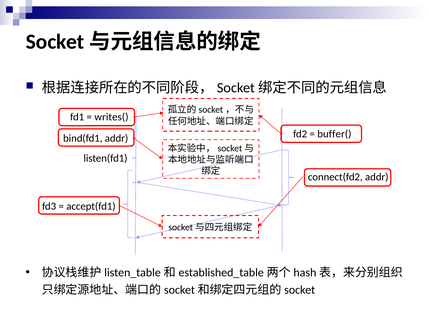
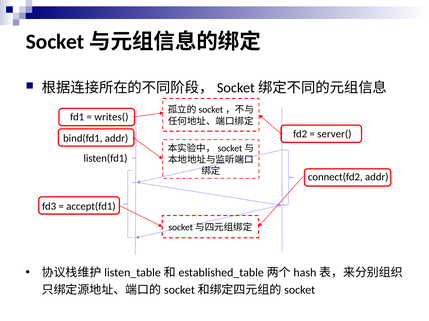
buffer(: buffer( -> server(
